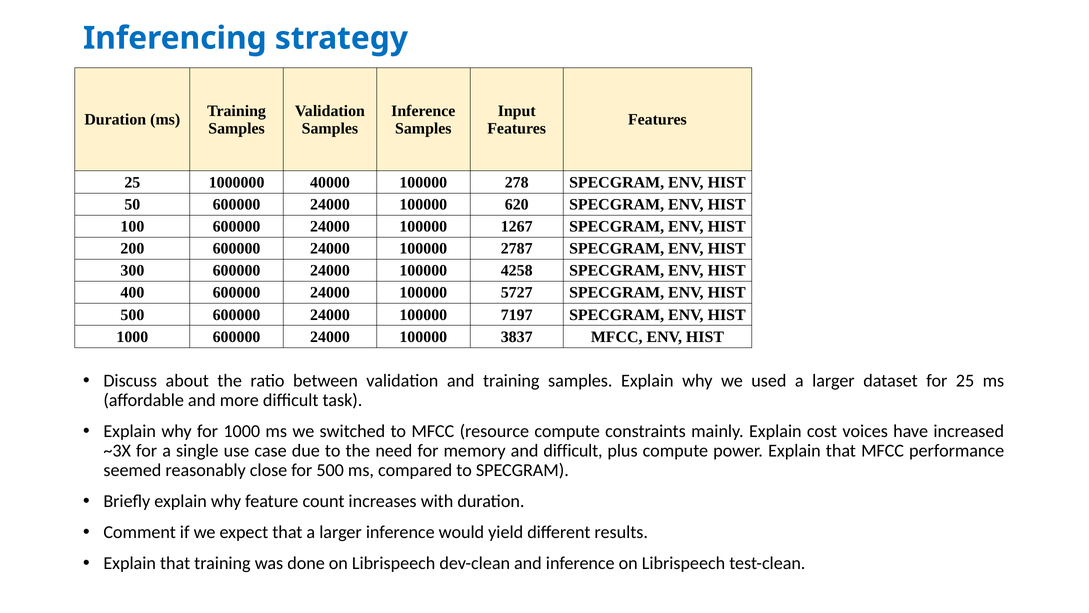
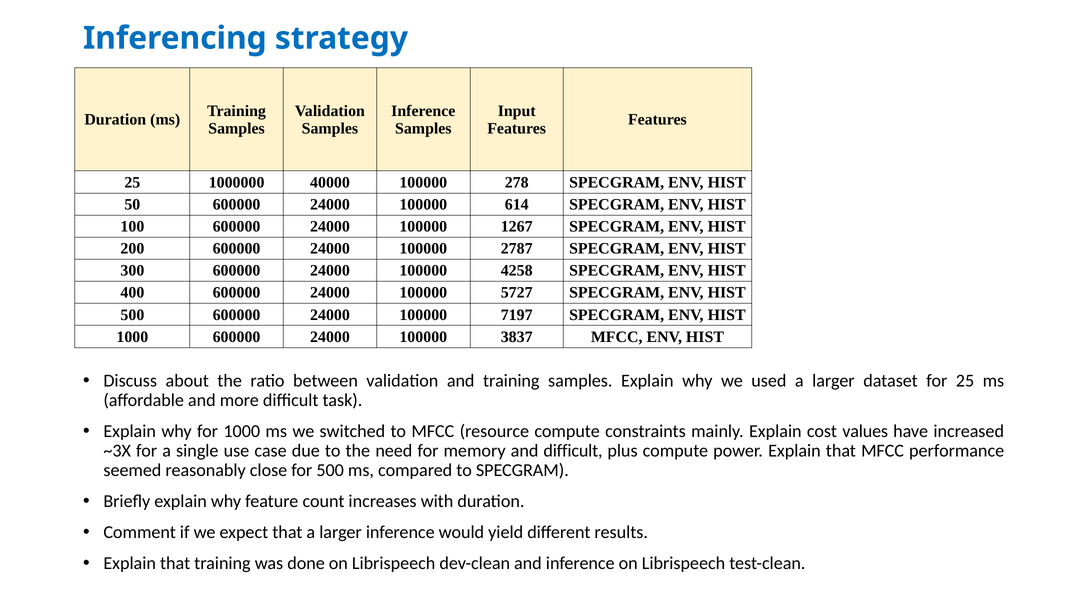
620: 620 -> 614
voices: voices -> values
